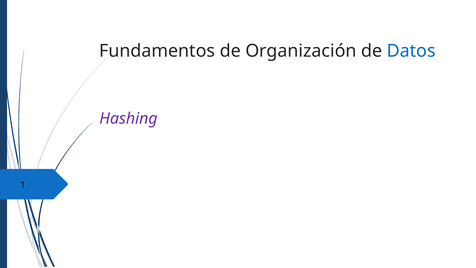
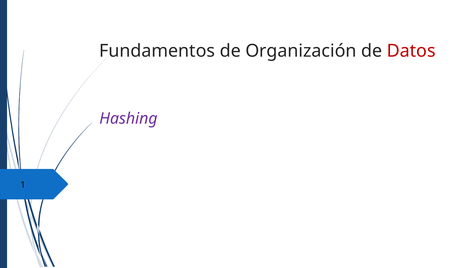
Datos colour: blue -> red
